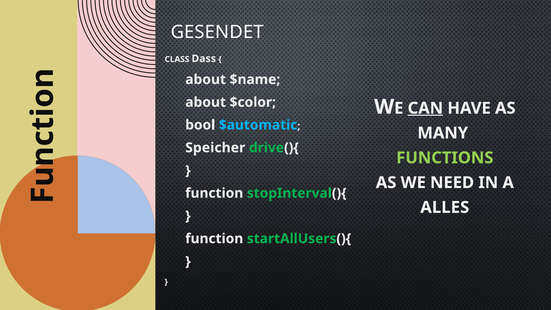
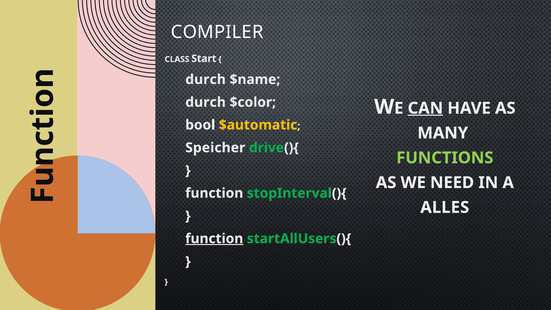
GESENDET: GESENDET -> COMPILER
Dass: Dass -> Start
about at (206, 79): about -> durch
about at (206, 102): about -> durch
$automatic colour: light blue -> yellow
function at (214, 239) underline: none -> present
